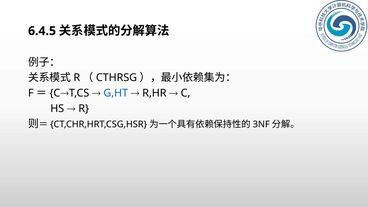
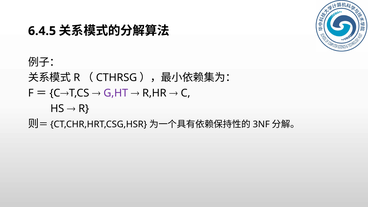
G,HT colour: blue -> purple
